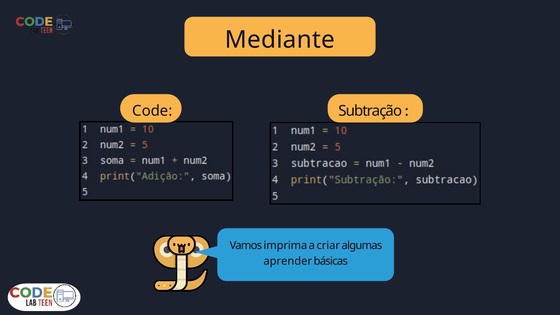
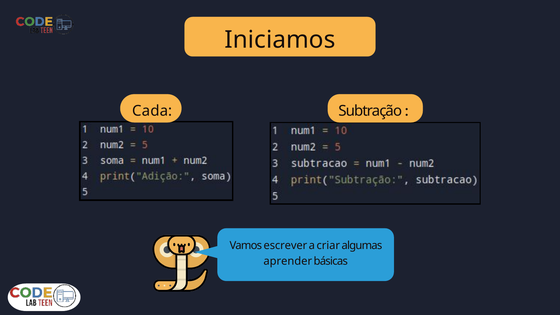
Mediante: Mediante -> Iniciamos
Code: Code -> Cada
imprima: imprima -> escrever
